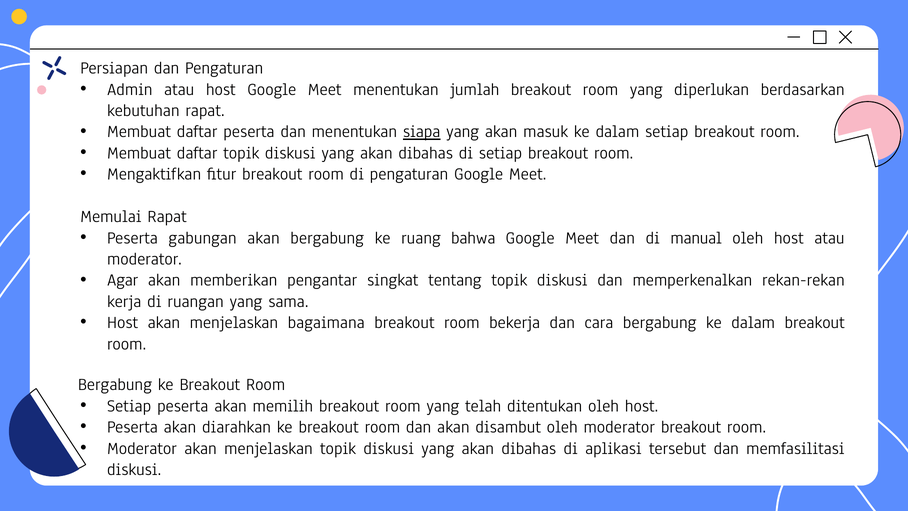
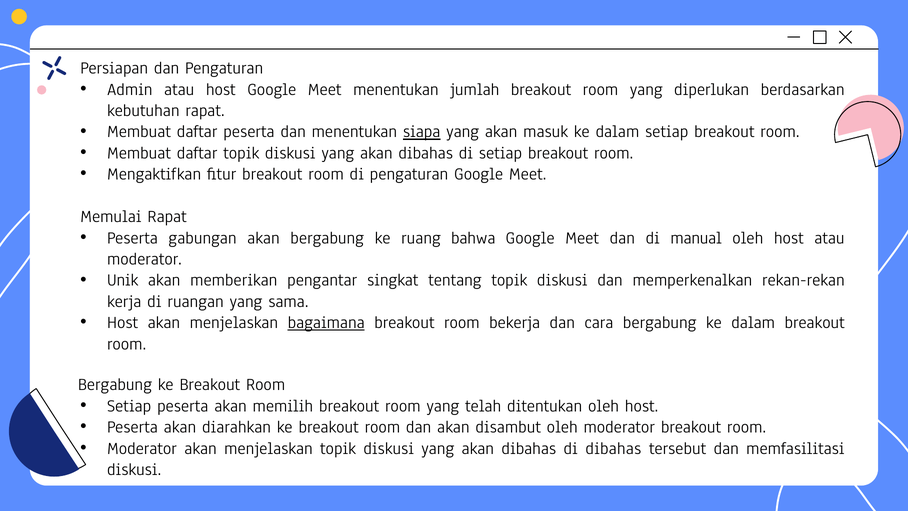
Agar: Agar -> Unik
bagaimana underline: none -> present
di aplikasi: aplikasi -> dibahas
